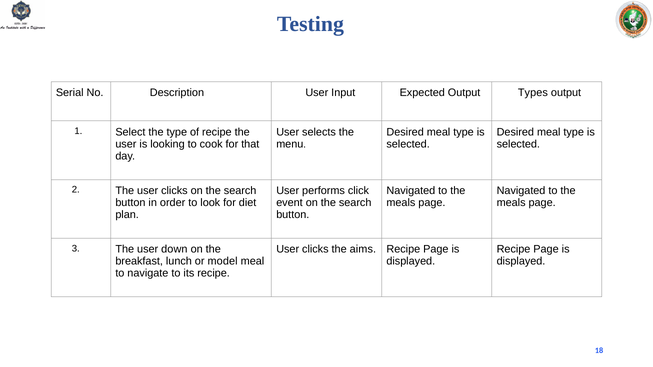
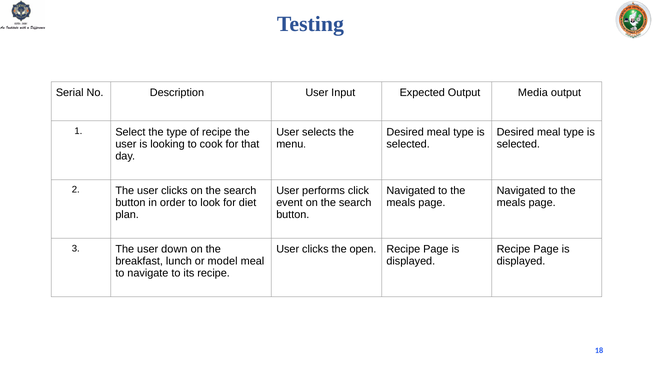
Types: Types -> Media
aims: aims -> open
